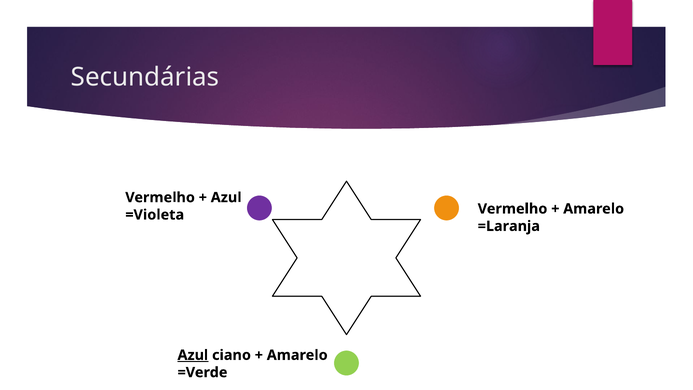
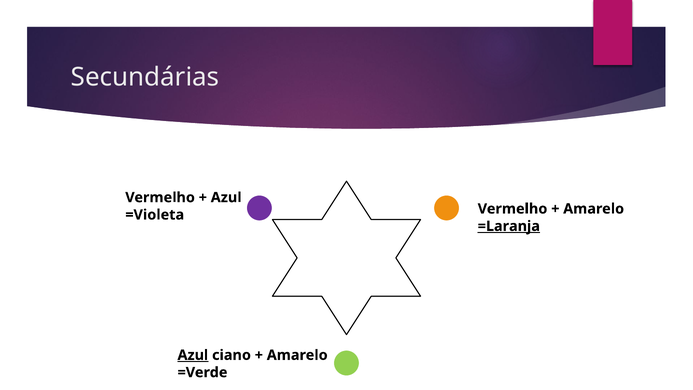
=Laranja underline: none -> present
